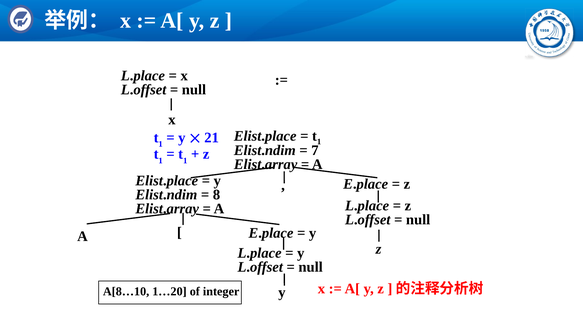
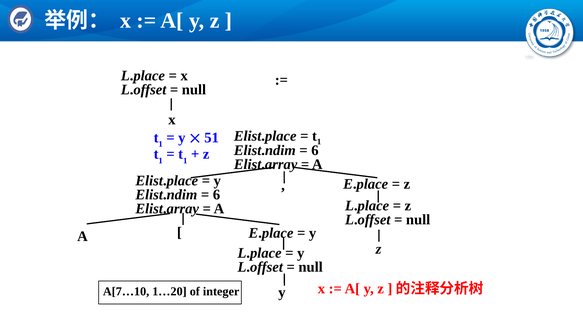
21: 21 -> 51
7 at (315, 150): 7 -> 6
8 at (217, 195): 8 -> 6
A[8…10: A[8…10 -> A[7…10
